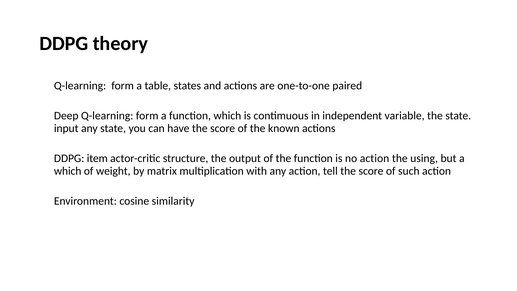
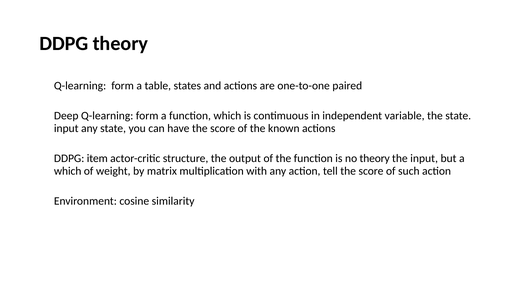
no action: action -> theory
the using: using -> input
